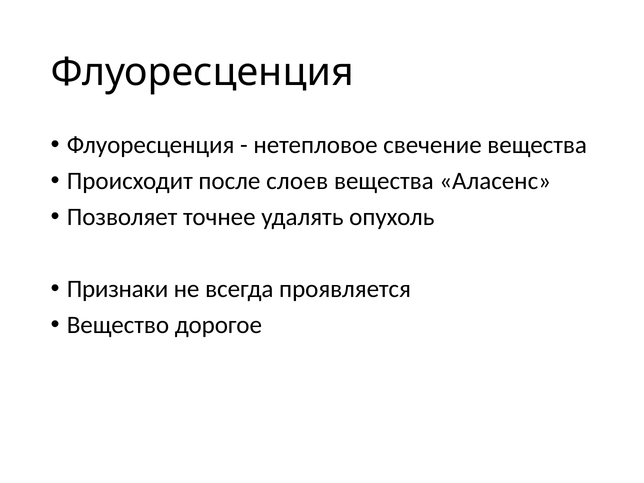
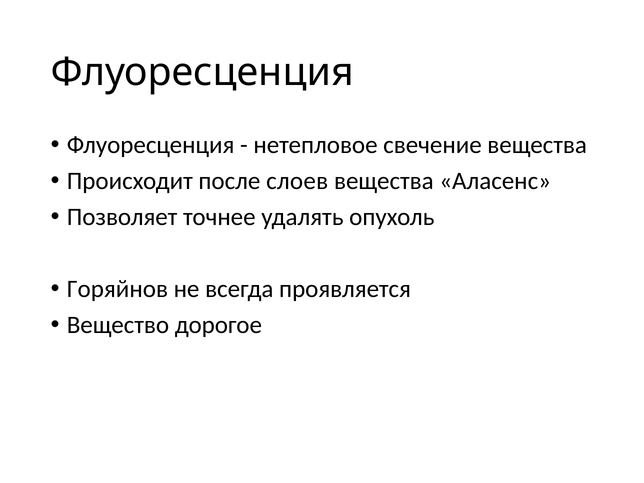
Признаки: Признаки -> Горяйнов
